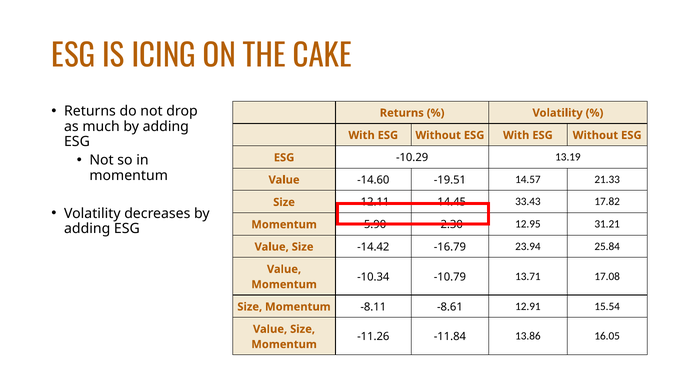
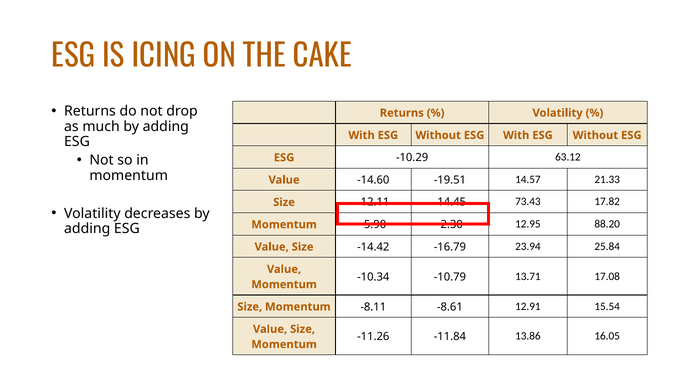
13.19: 13.19 -> 63.12
33.43: 33.43 -> 73.43
31.21: 31.21 -> 88.20
